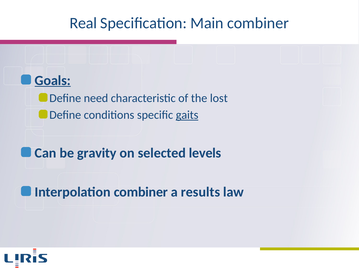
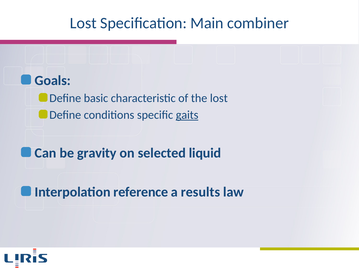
Real at (83, 23): Real -> Lost
Goals underline: present -> none
need: need -> basic
levels: levels -> liquid
Interpolation combiner: combiner -> reference
